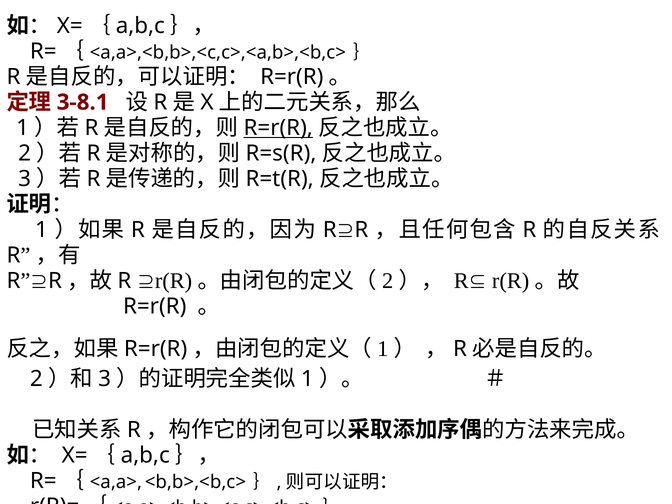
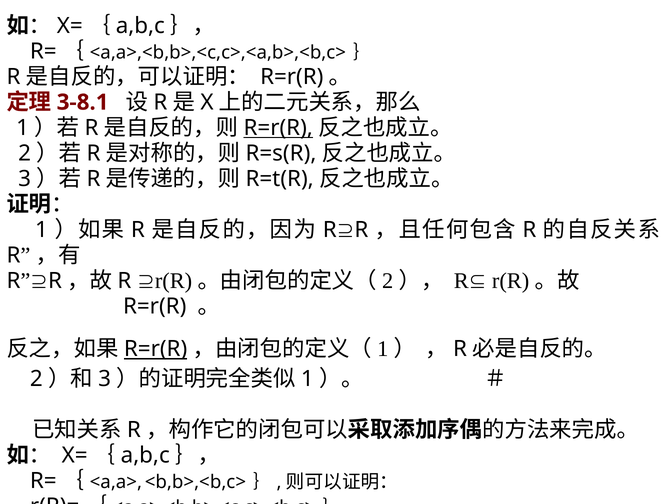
R=r(R at (156, 349) underline: none -> present
